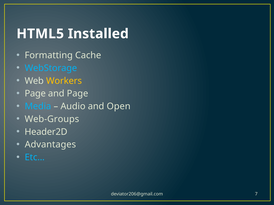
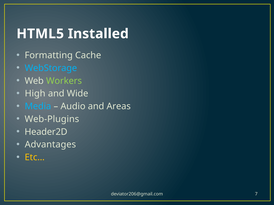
Workers colour: yellow -> light green
Page at (35, 94): Page -> High
and Page: Page -> Wide
Open: Open -> Areas
Web-Groups: Web-Groups -> Web-Plugins
Etc… colour: light blue -> yellow
